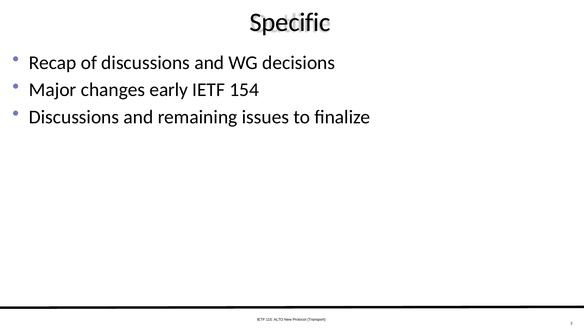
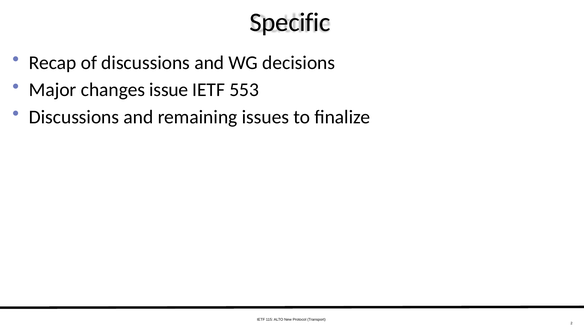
early: early -> issue
154: 154 -> 553
